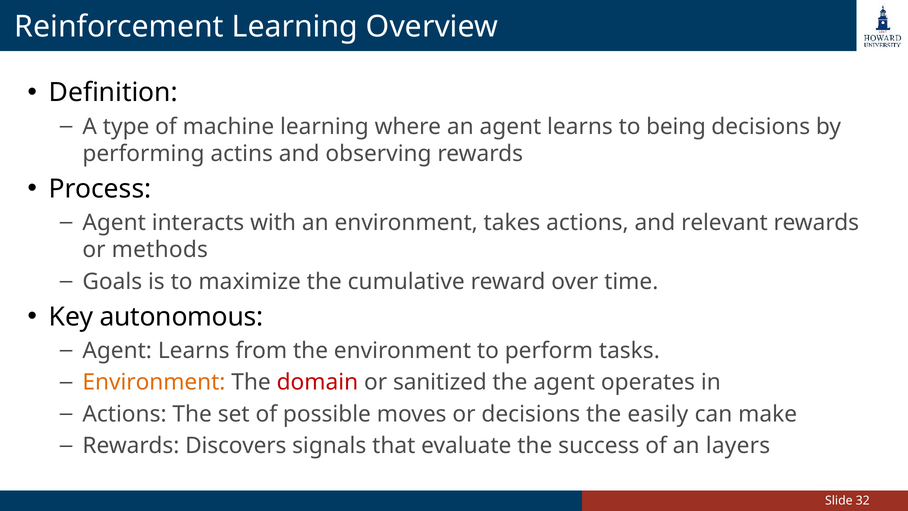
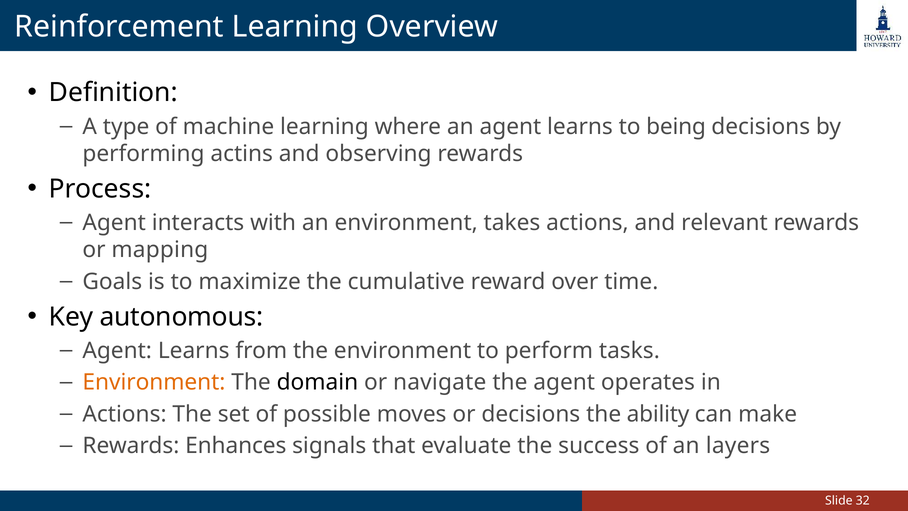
methods: methods -> mapping
domain colour: red -> black
sanitized: sanitized -> navigate
easily: easily -> ability
Discovers: Discovers -> Enhances
